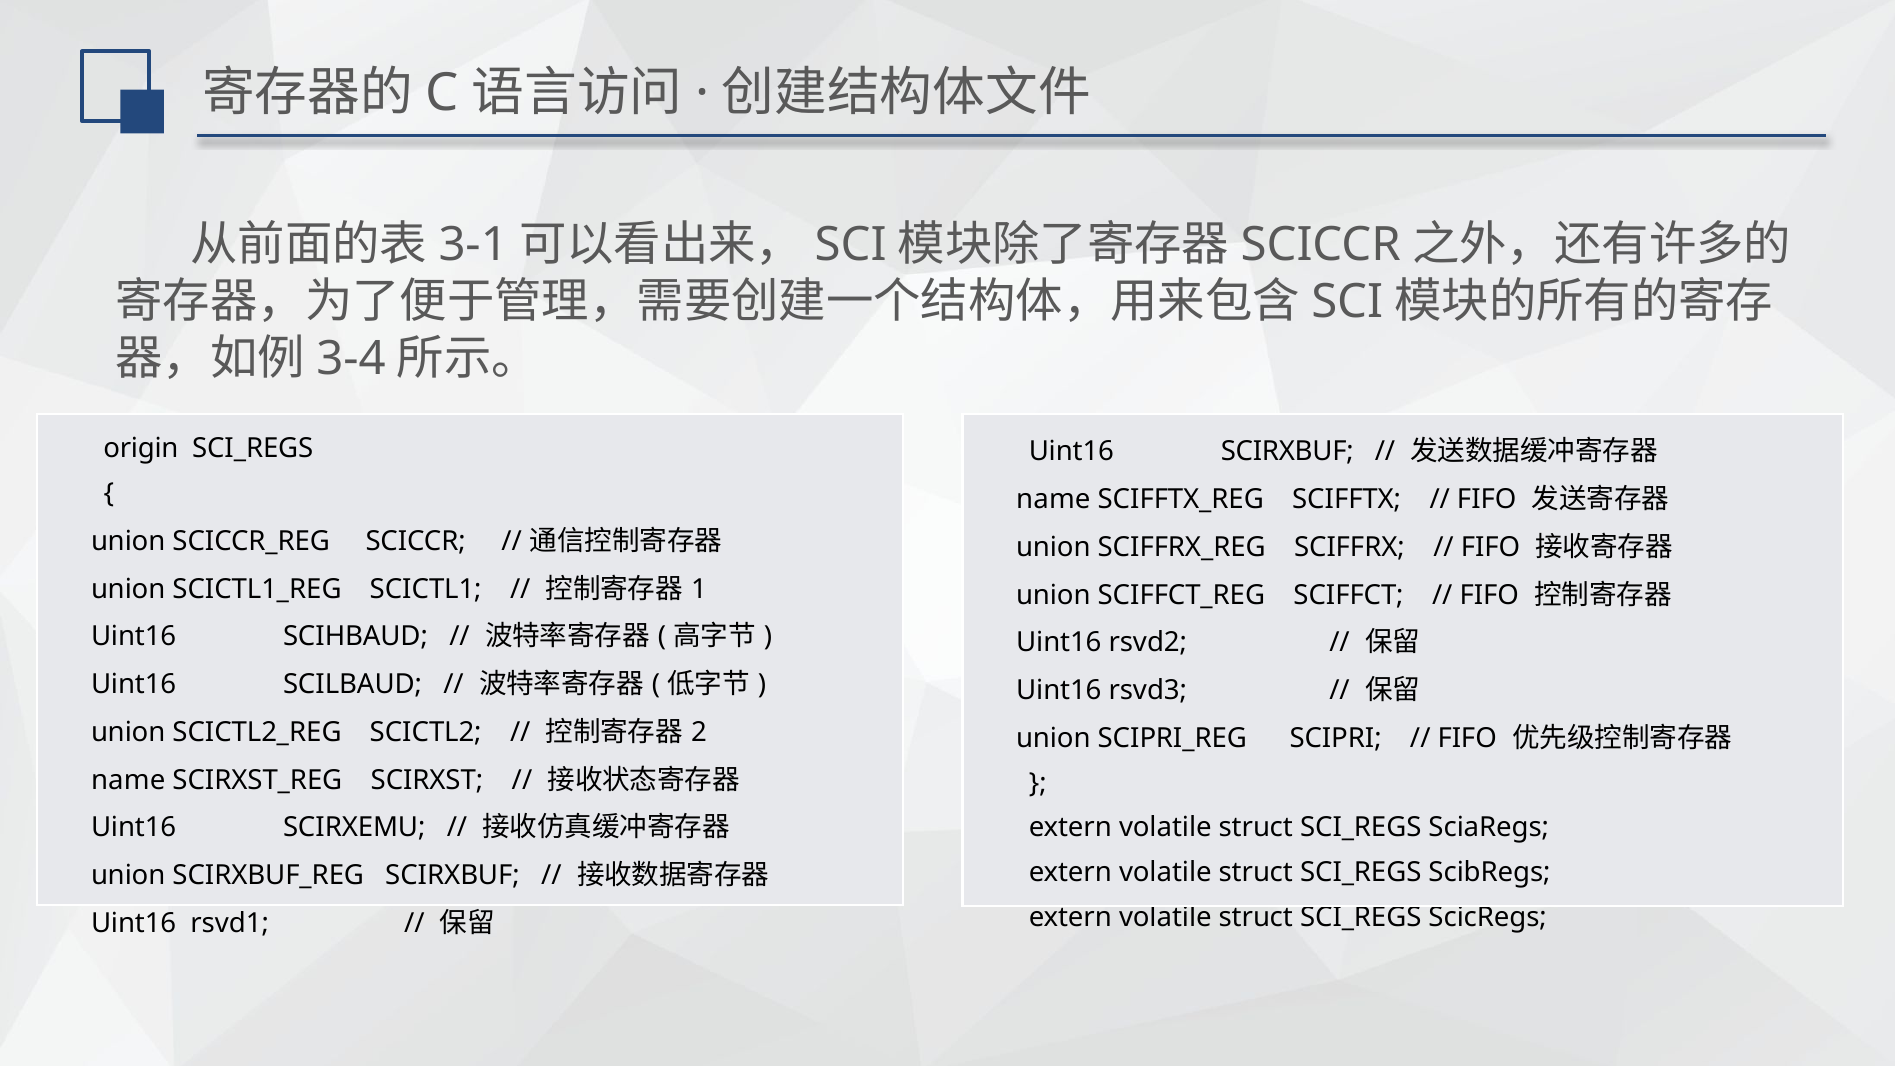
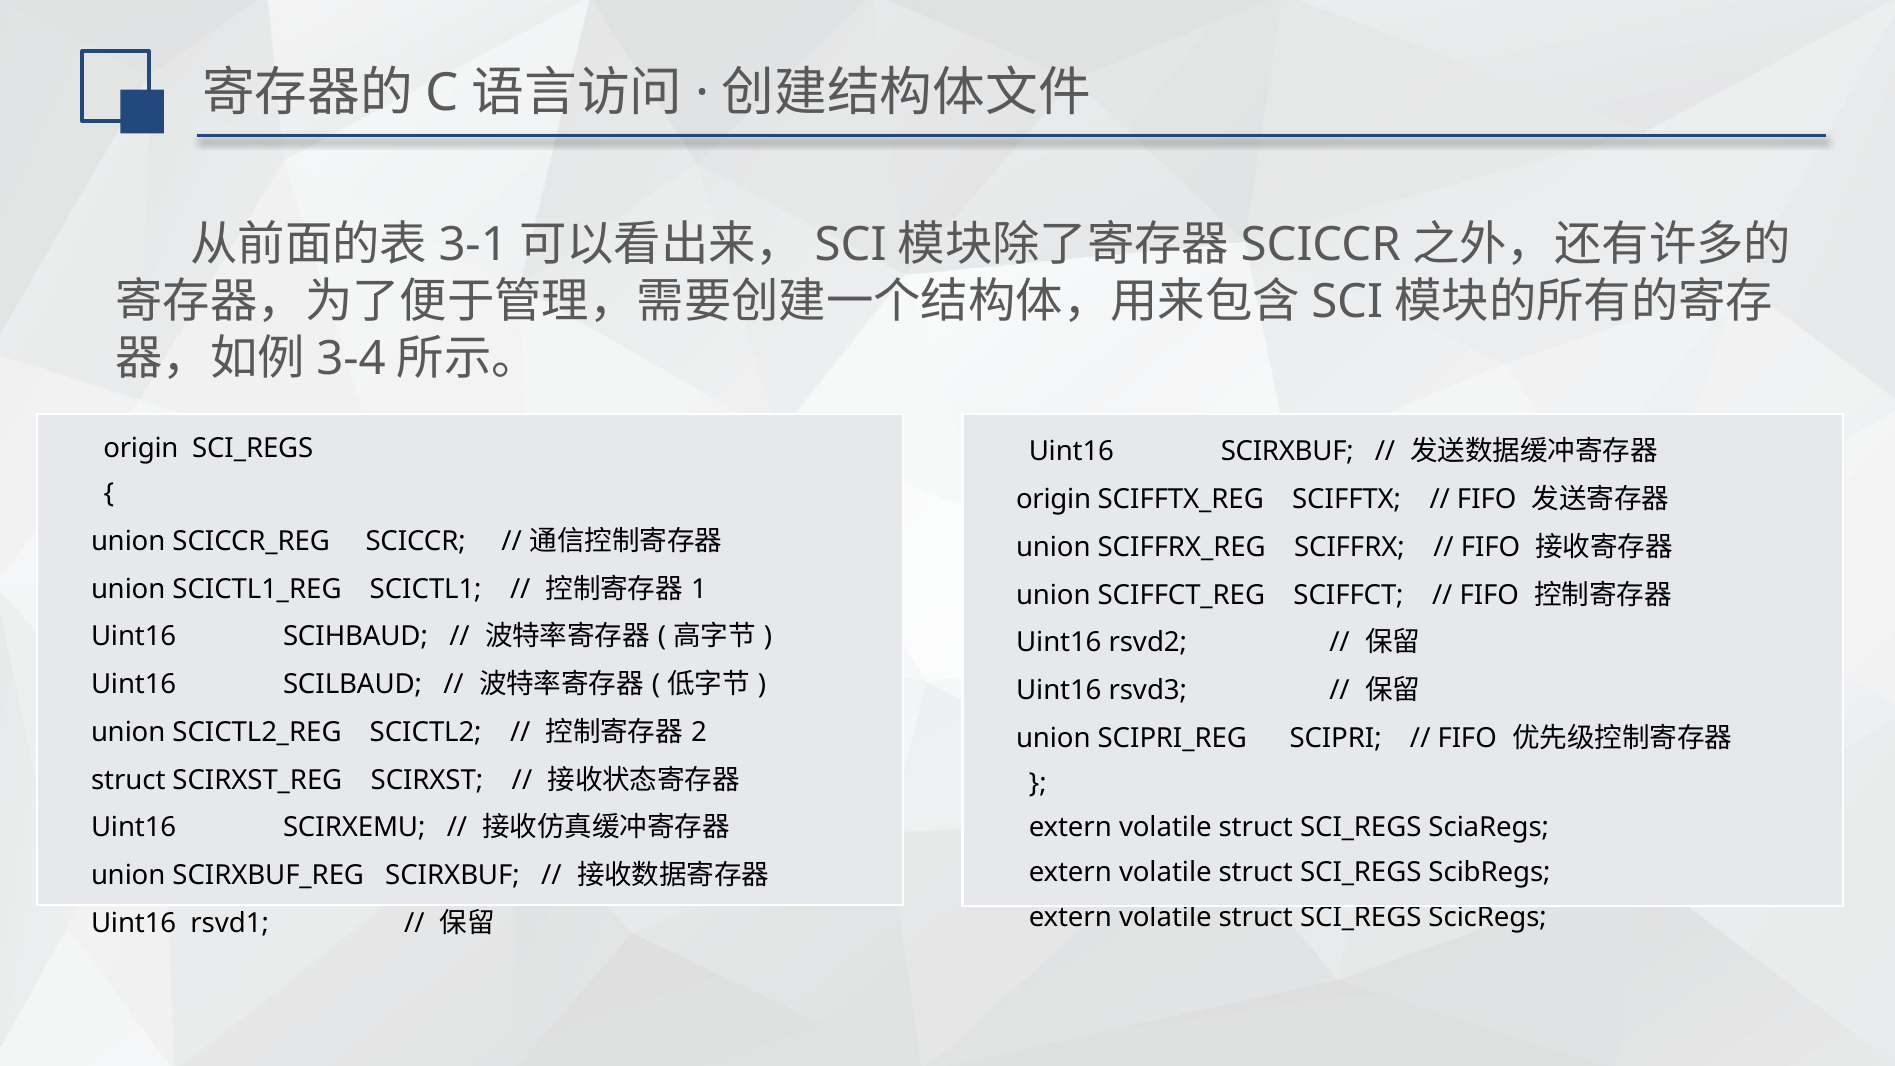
name at (1053, 499): name -> origin
name at (128, 780): name -> struct
